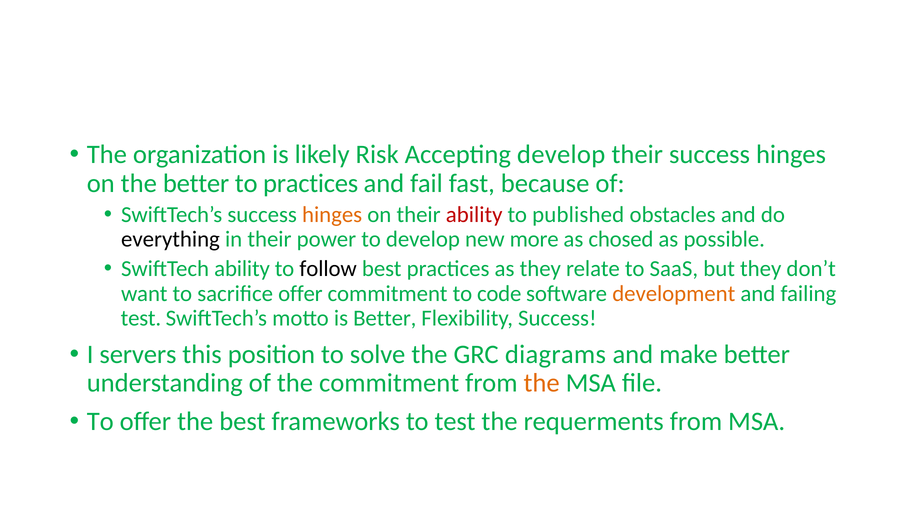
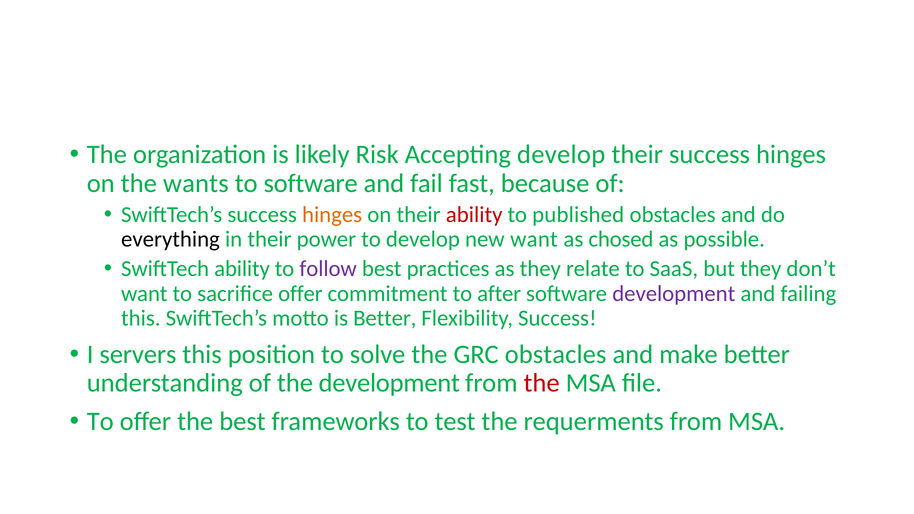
the better: better -> wants
to practices: practices -> software
new more: more -> want
follow colour: black -> purple
code: code -> after
development at (674, 294) colour: orange -> purple
test at (141, 318): test -> this
GRC diagrams: diagrams -> obstacles
the commitment: commitment -> development
the at (542, 383) colour: orange -> red
